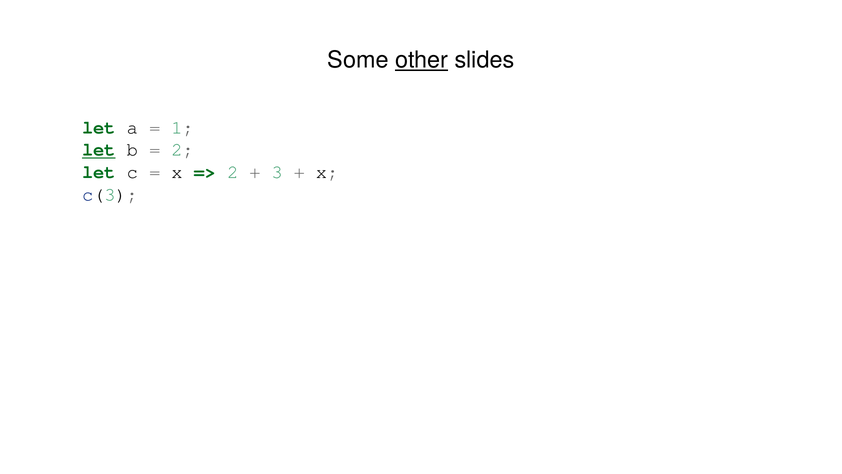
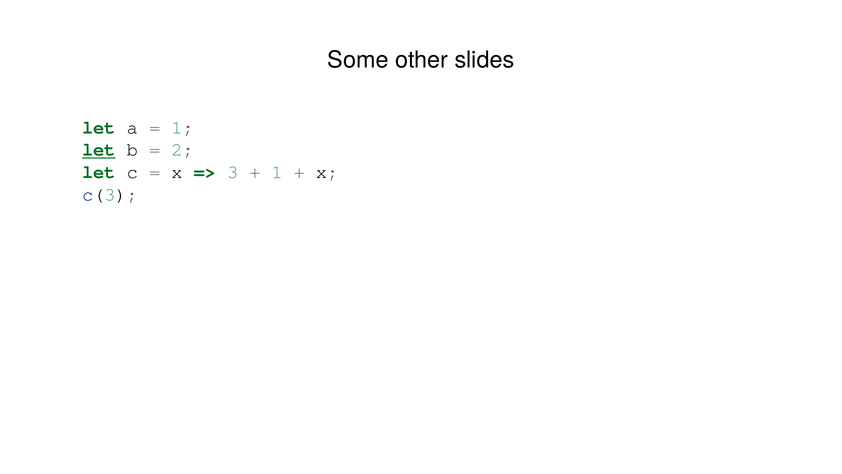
other underline: present -> none
2 at (233, 172): 2 -> 3
3 at (277, 172): 3 -> 1
